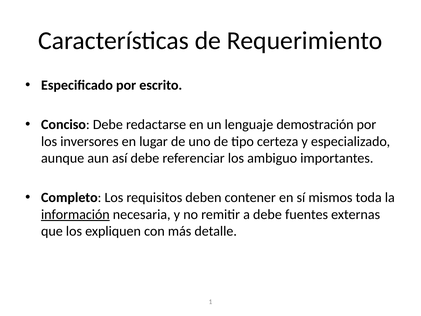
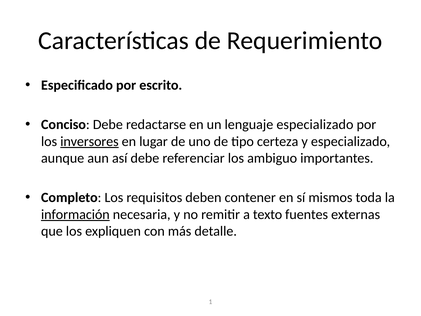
lenguaje demostración: demostración -> especializado
inversores underline: none -> present
a debe: debe -> texto
